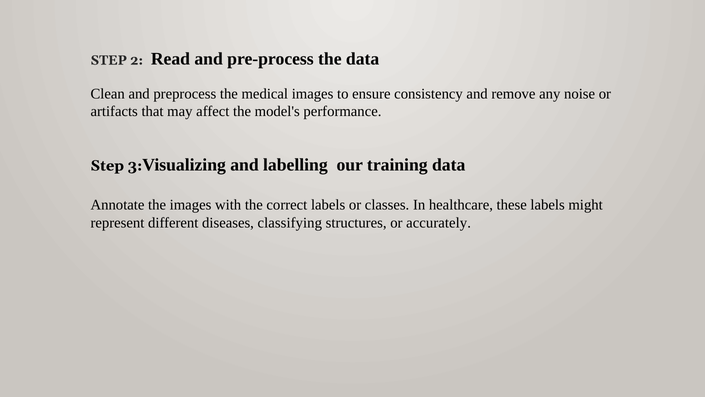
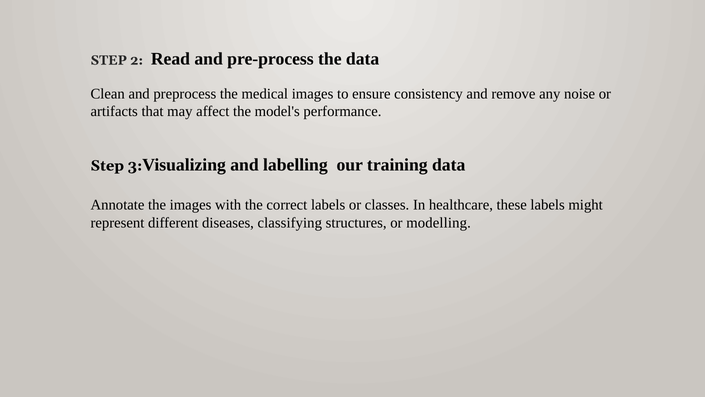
accurately: accurately -> modelling
